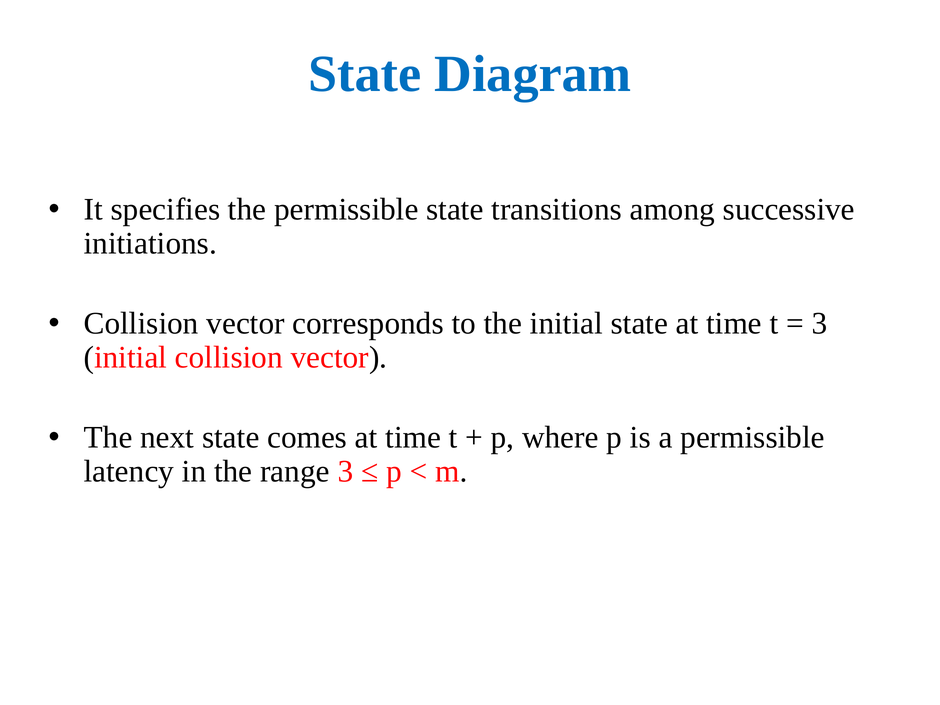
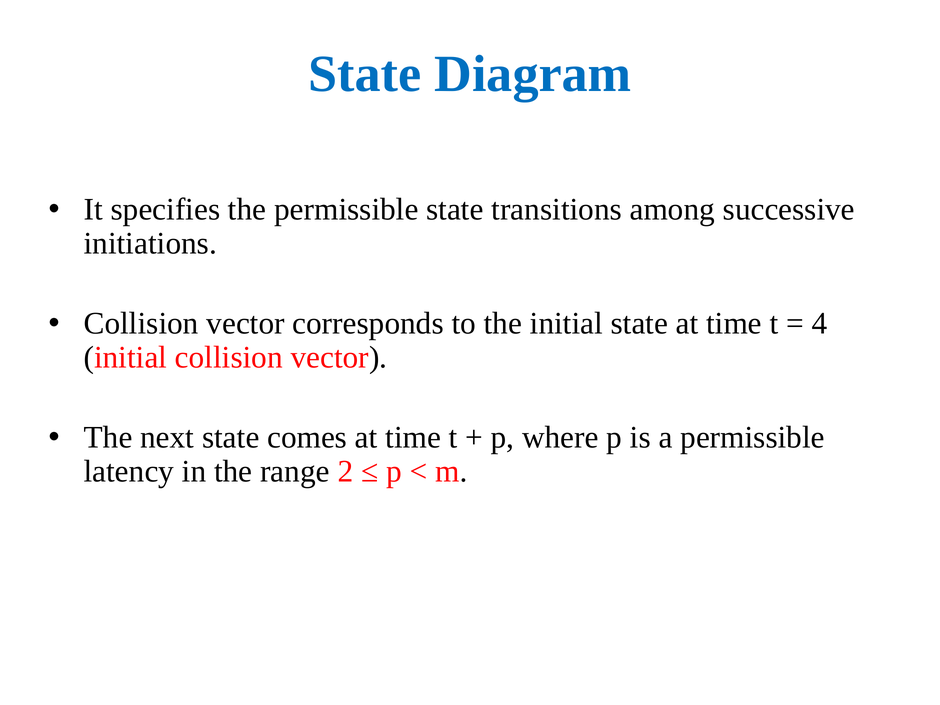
3 at (820, 323): 3 -> 4
range 3: 3 -> 2
